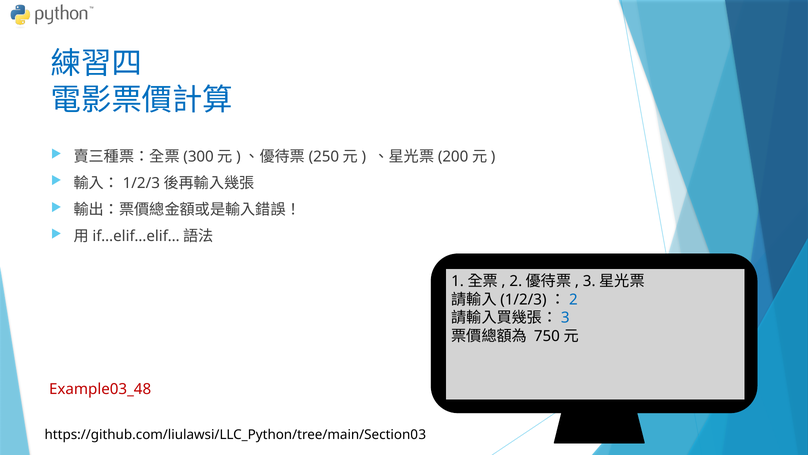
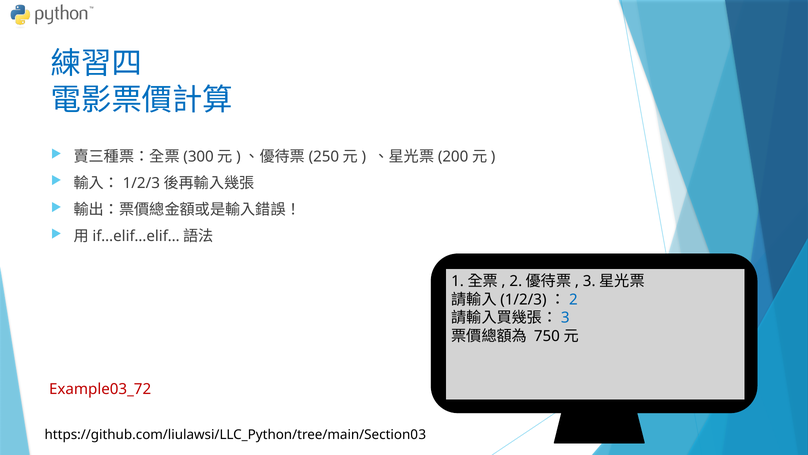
Example03_48: Example03_48 -> Example03_72
